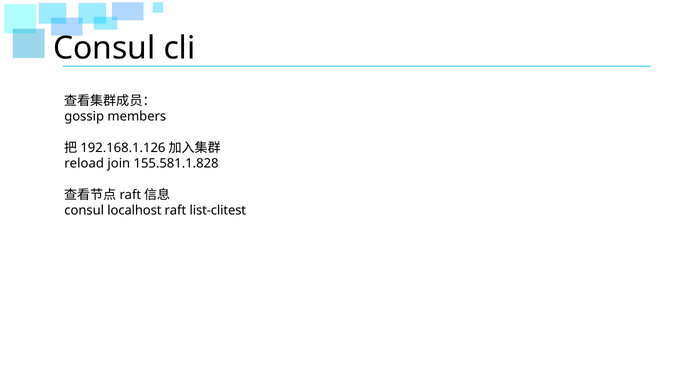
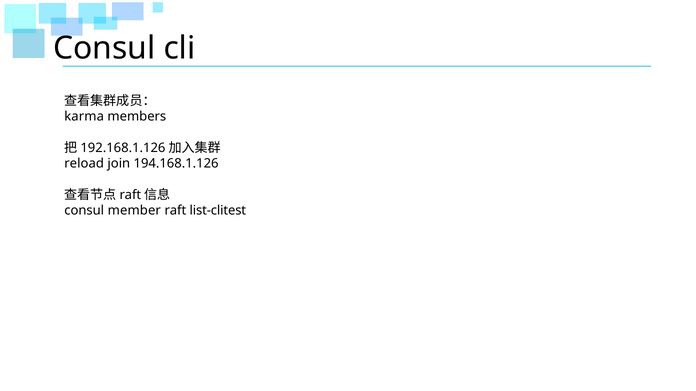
gossip: gossip -> karma
155.581.1.828: 155.581.1.828 -> 194.168.1.126
localhost: localhost -> member
